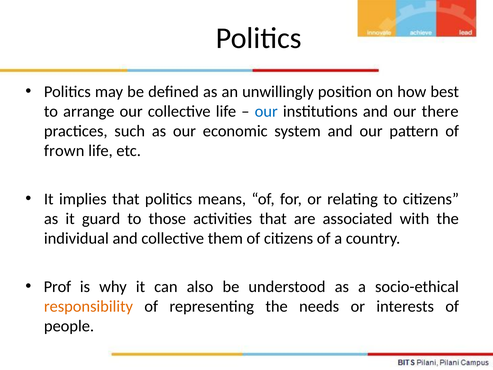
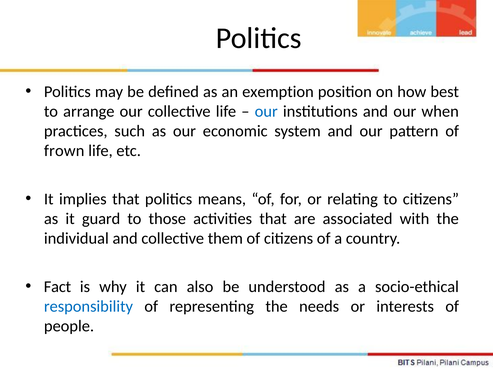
unwillingly: unwillingly -> exemption
there: there -> when
Prof: Prof -> Fact
responsibility colour: orange -> blue
